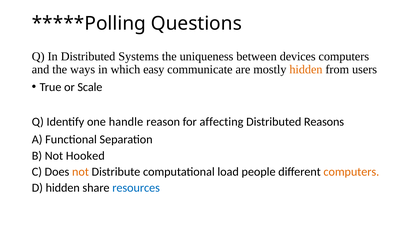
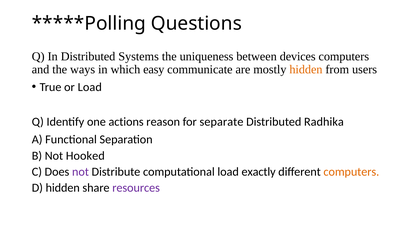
or Scale: Scale -> Load
handle: handle -> actions
affecting: affecting -> separate
Reasons: Reasons -> Radhika
not at (80, 171) colour: orange -> purple
people: people -> exactly
resources colour: blue -> purple
